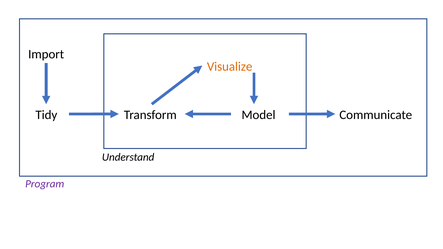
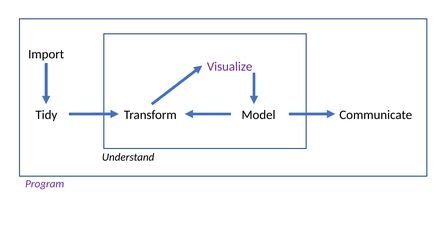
Visualize colour: orange -> purple
